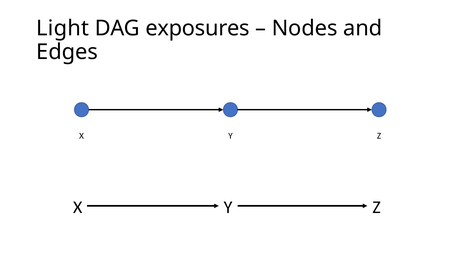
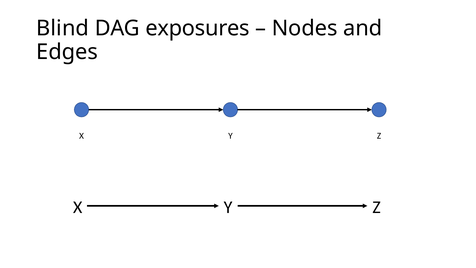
Light: Light -> Blind
